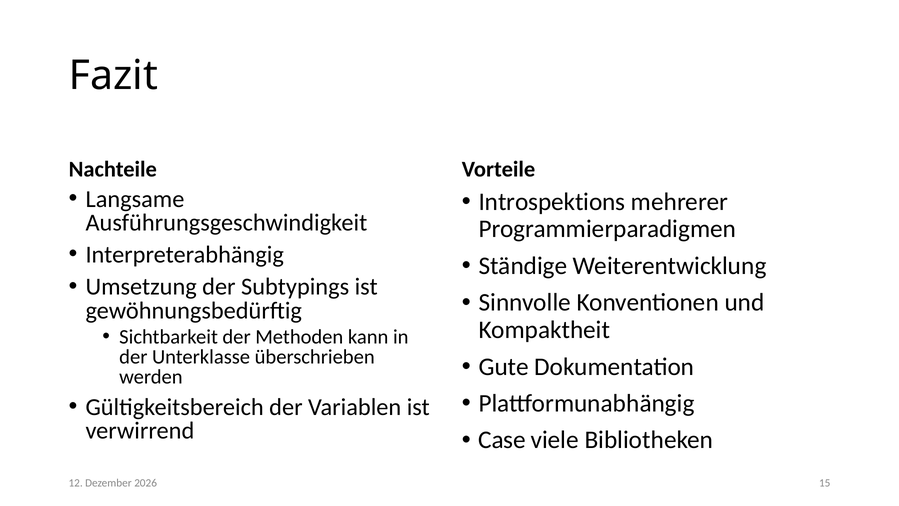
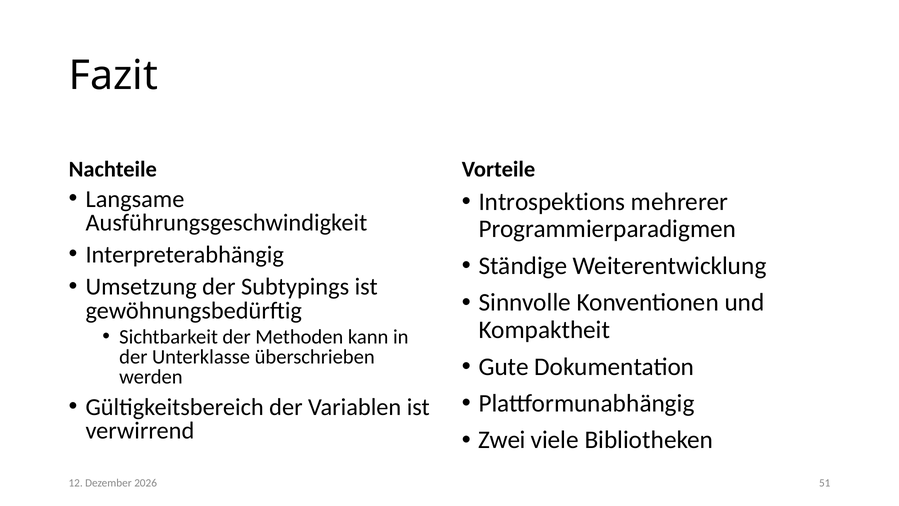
Case: Case -> Zwei
15: 15 -> 51
